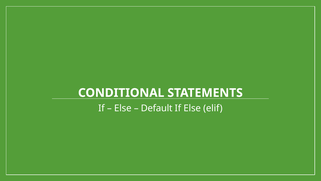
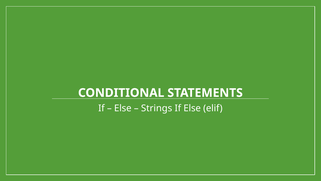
Default: Default -> Strings
